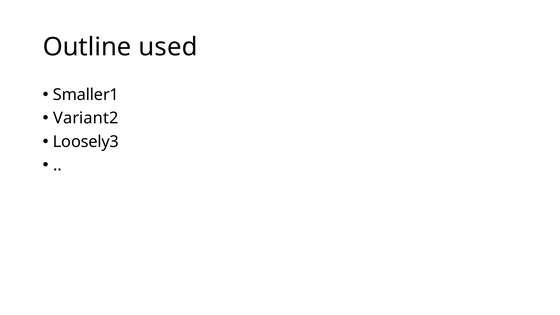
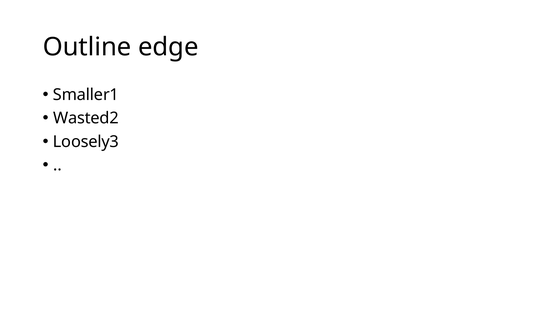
used: used -> edge
Variant2: Variant2 -> Wasted2
